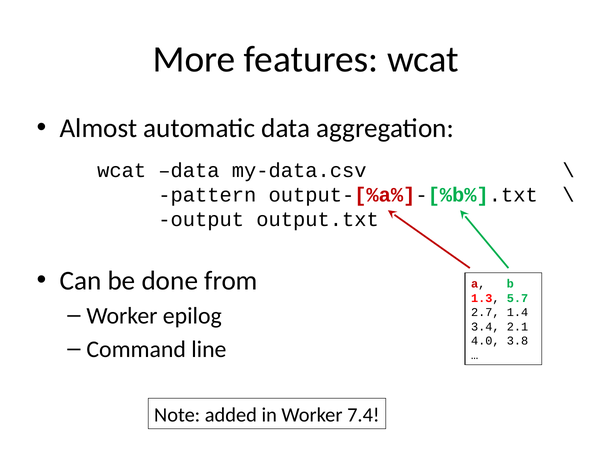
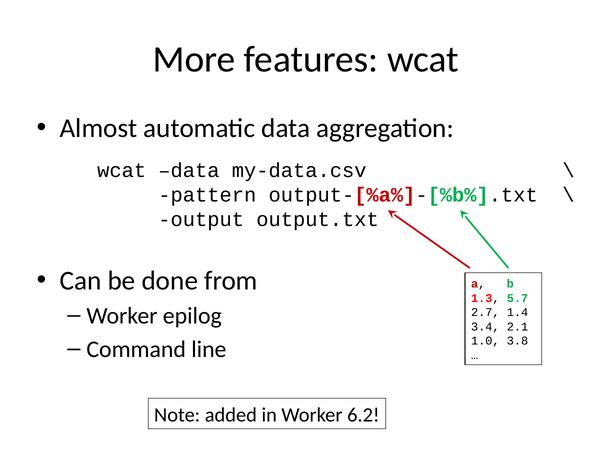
4.0: 4.0 -> 1.0
7.4: 7.4 -> 6.2
